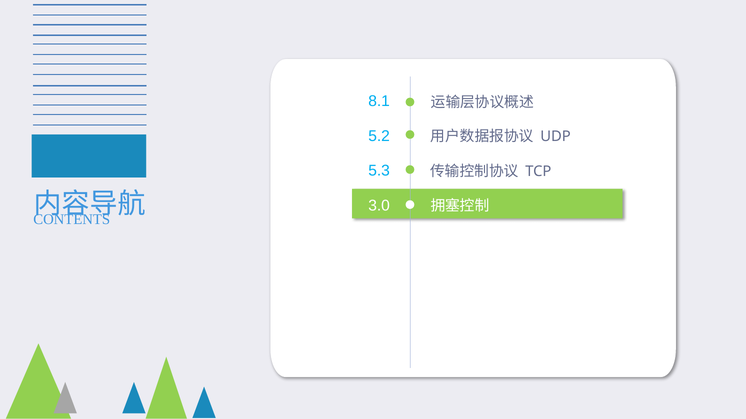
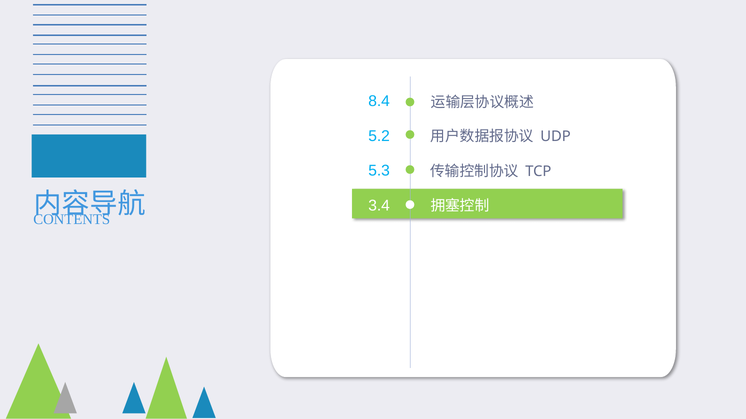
8.1: 8.1 -> 8.4
3.0: 3.0 -> 3.4
